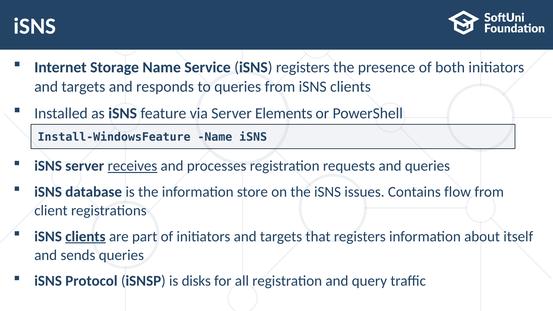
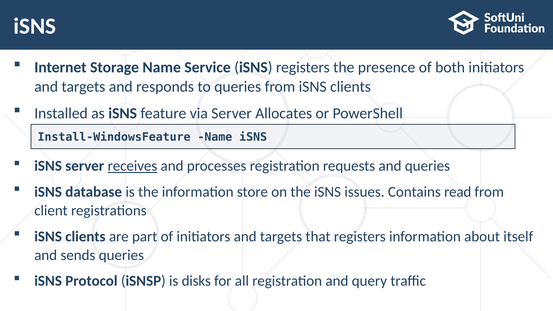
Elements: Elements -> Allocates
flow: flow -> read
clients at (85, 236) underline: present -> none
